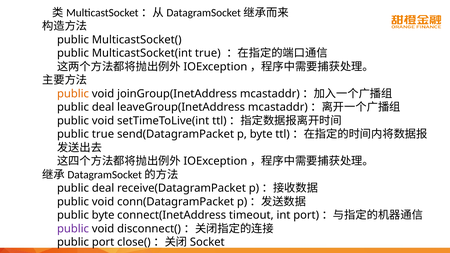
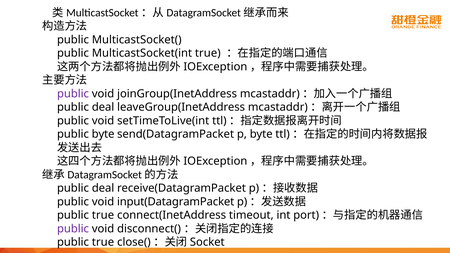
public at (73, 94) colour: orange -> purple
public true: true -> byte
conn(DatagramPacket: conn(DatagramPacket -> input(DatagramPacket
byte at (103, 215): byte -> true
port at (103, 242): port -> true
